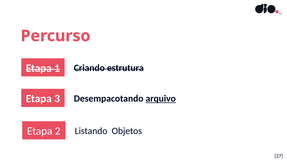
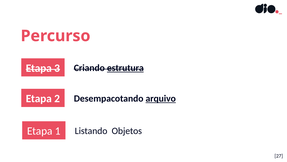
1: 1 -> 3
estrutura underline: none -> present
3: 3 -> 2
2: 2 -> 1
